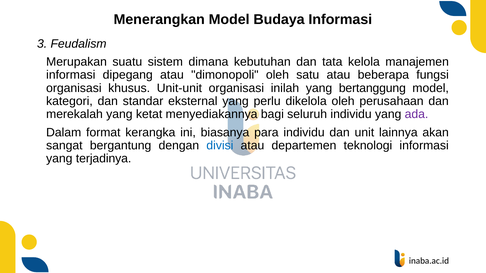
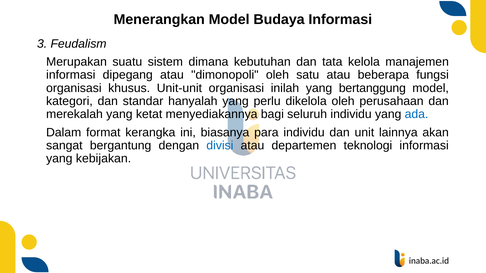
eksternal: eksternal -> hanyalah
ada colour: purple -> blue
terjadinya: terjadinya -> kebijakan
